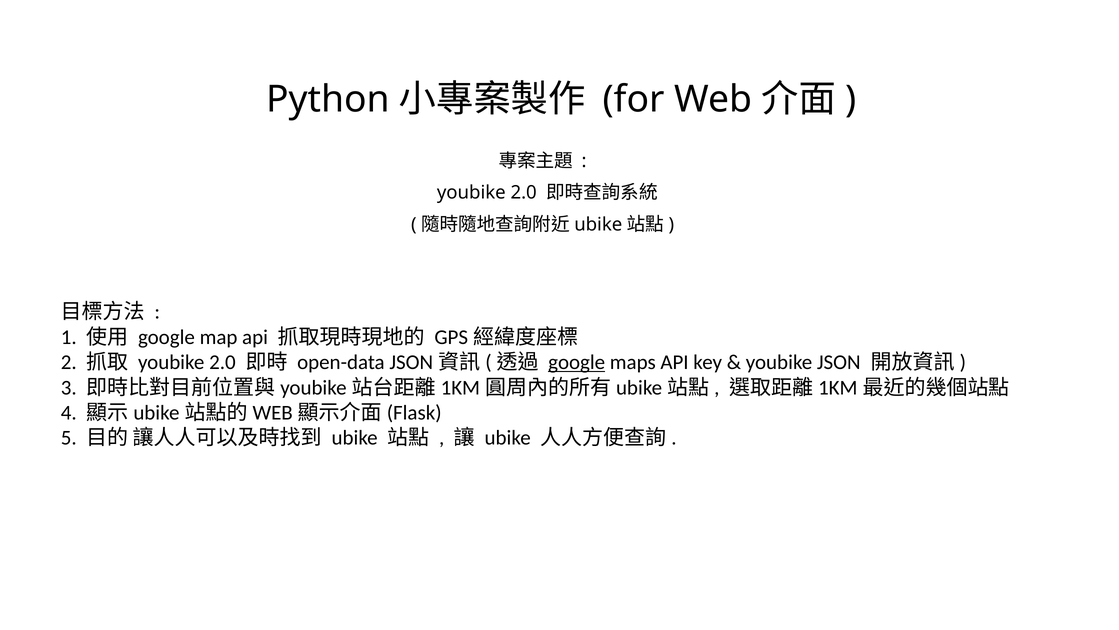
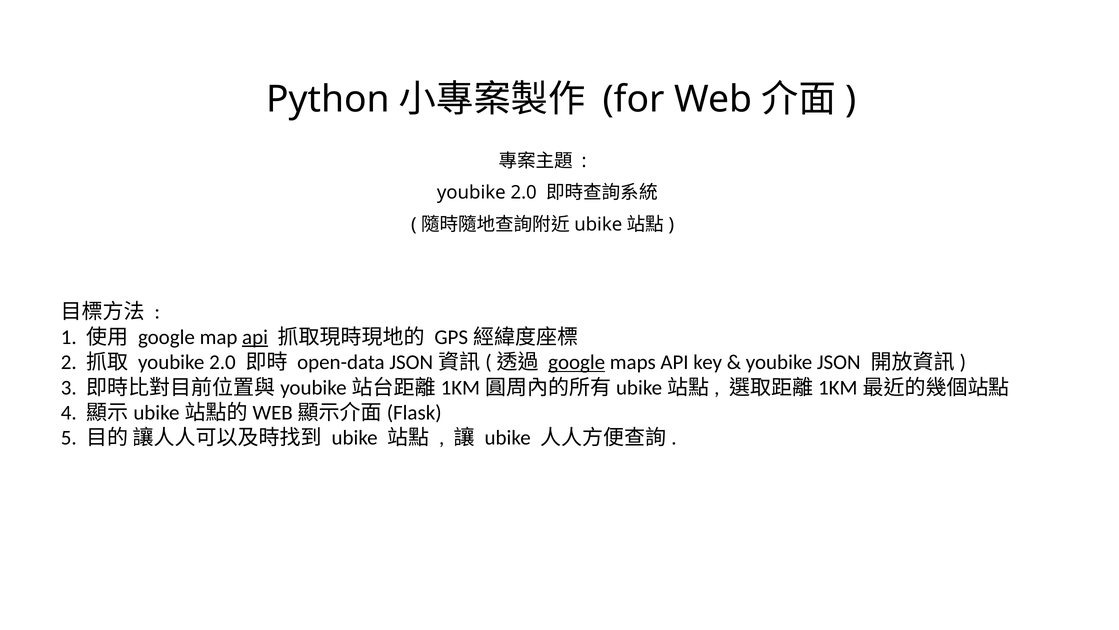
api at (255, 337) underline: none -> present
